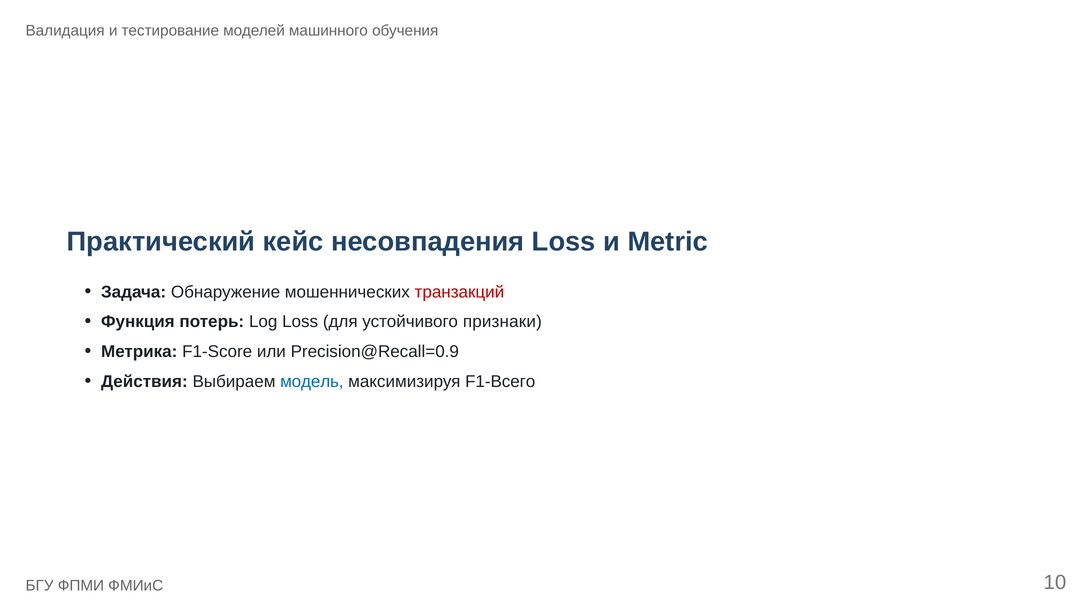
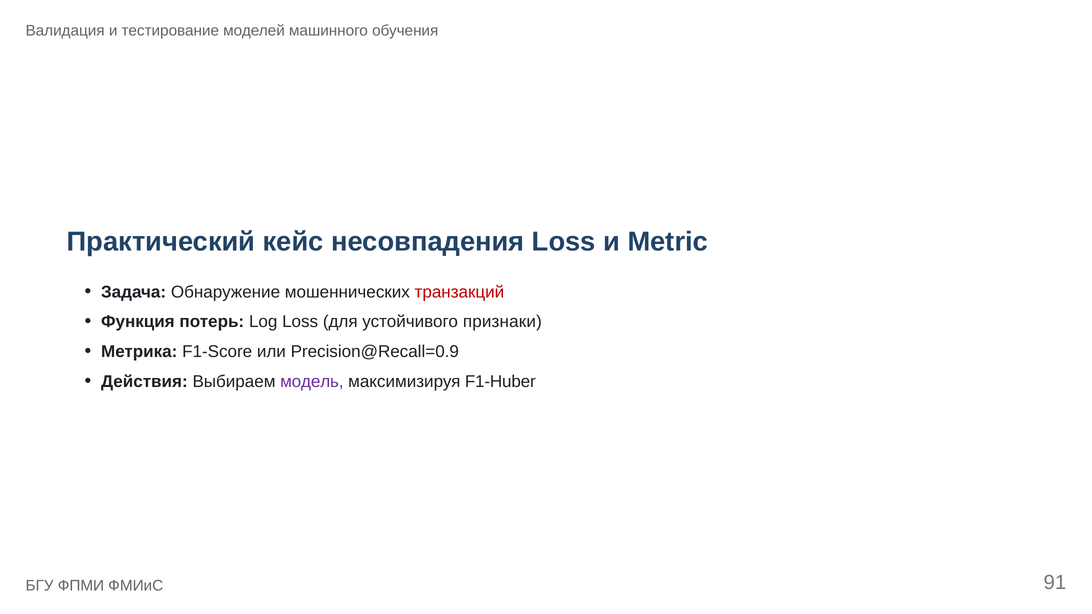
модель colour: blue -> purple
F1-Всего: F1-Всего -> F1-Huber
10: 10 -> 91
